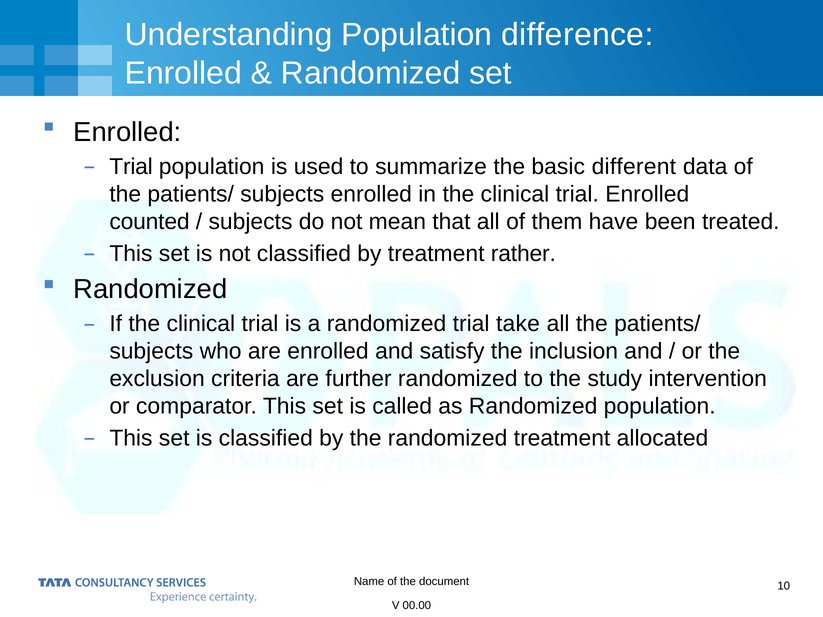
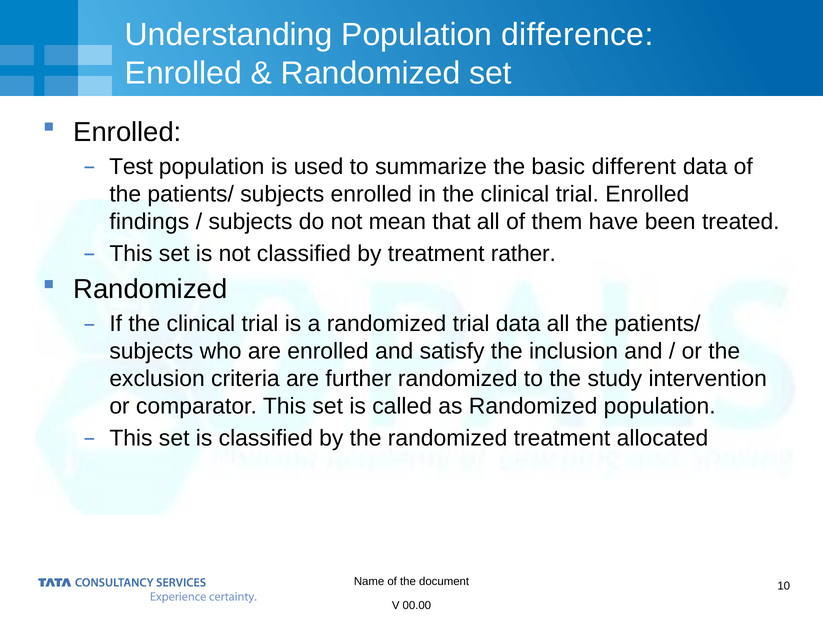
Trial at (131, 167): Trial -> Test
counted: counted -> findings
trial take: take -> data
